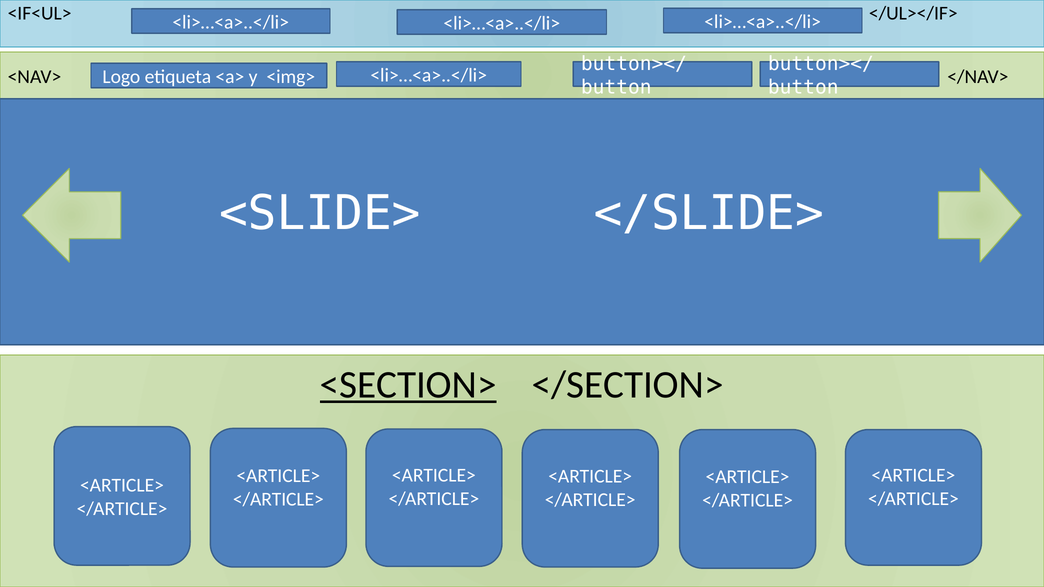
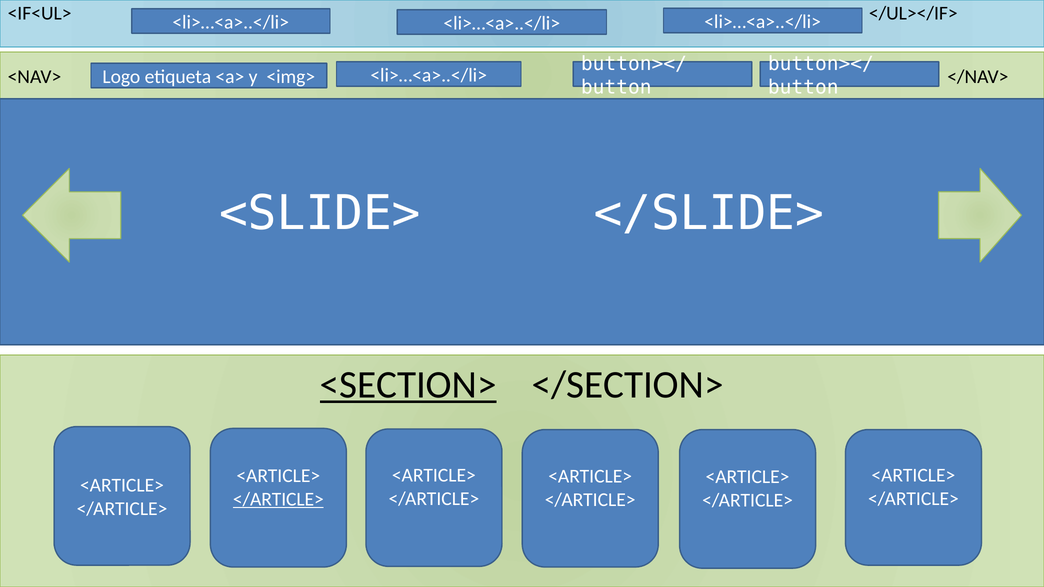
</ARTICLE> at (278, 499) underline: none -> present
